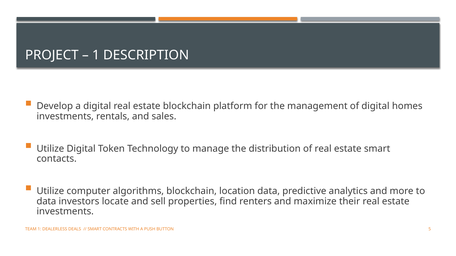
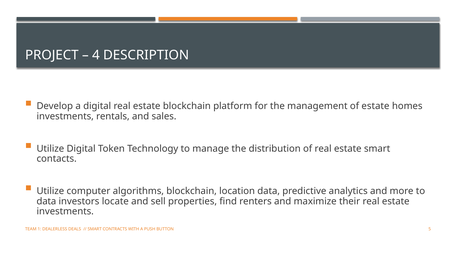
1 at (96, 55): 1 -> 4
of digital: digital -> estate
